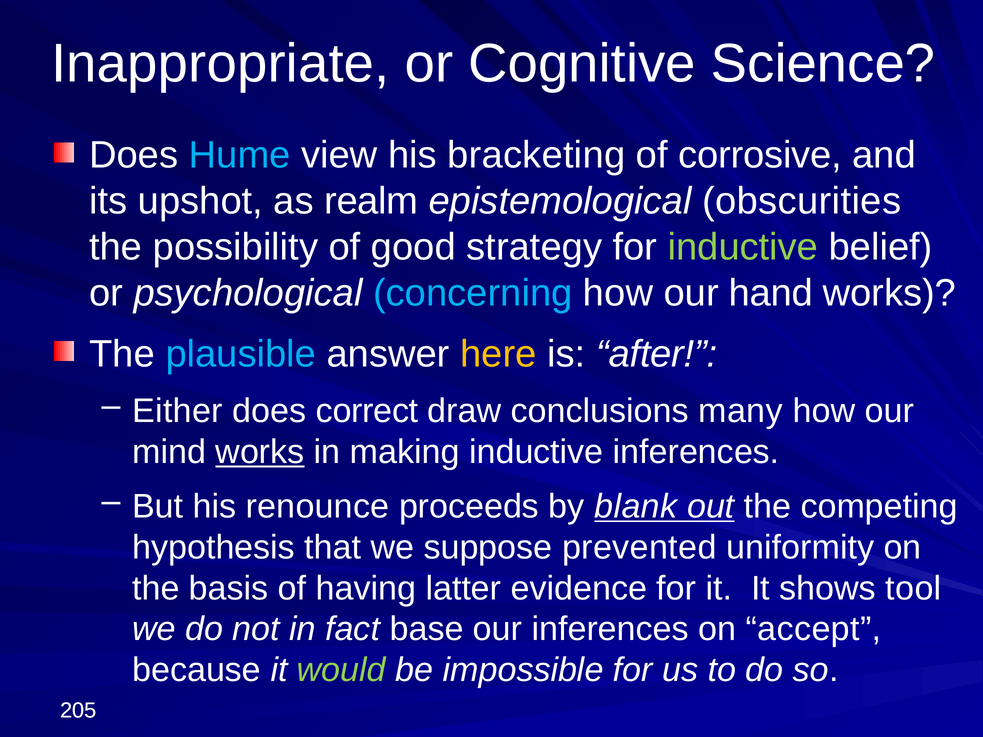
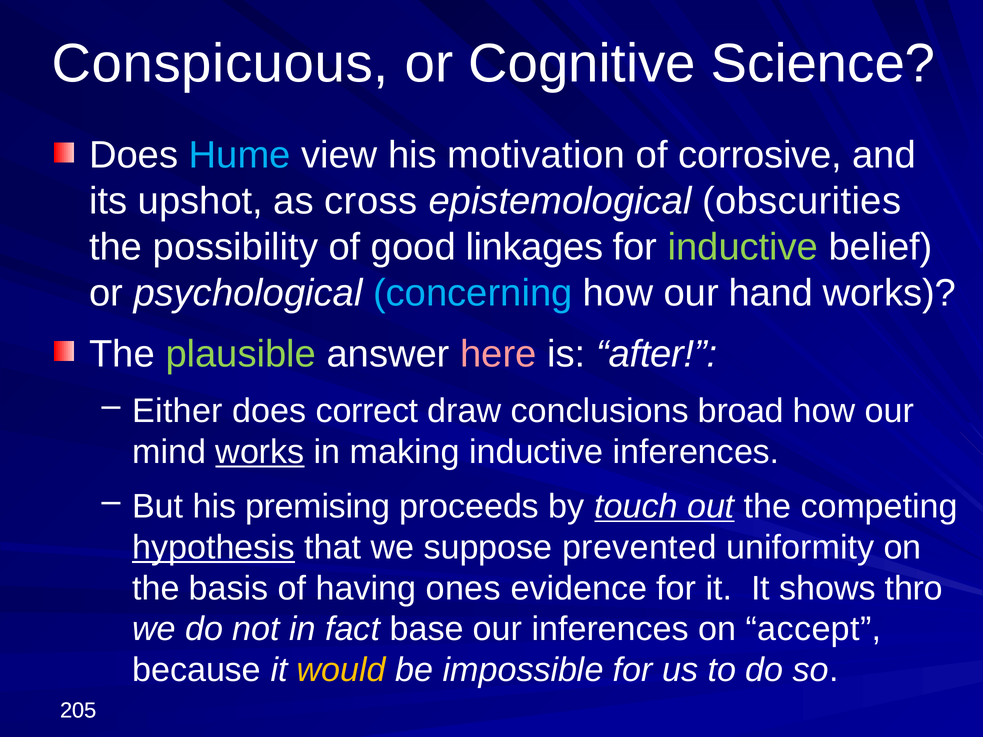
Inappropriate: Inappropriate -> Conspicuous
bracketing: bracketing -> motivation
realm: realm -> cross
strategy: strategy -> linkages
plausible colour: light blue -> light green
here colour: yellow -> pink
many: many -> broad
renounce: renounce -> premising
blank: blank -> touch
hypothesis underline: none -> present
latter: latter -> ones
tool: tool -> thro
would colour: light green -> yellow
